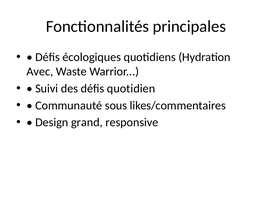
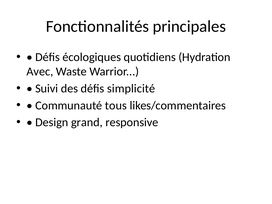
quotidien: quotidien -> simplicité
sous: sous -> tous
